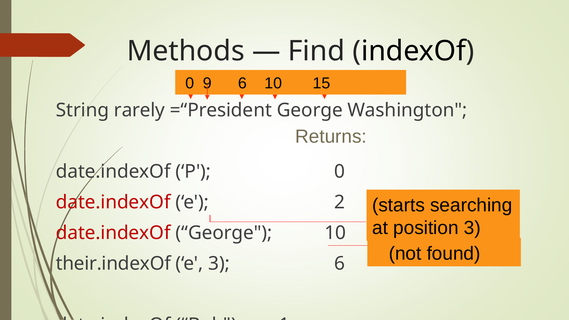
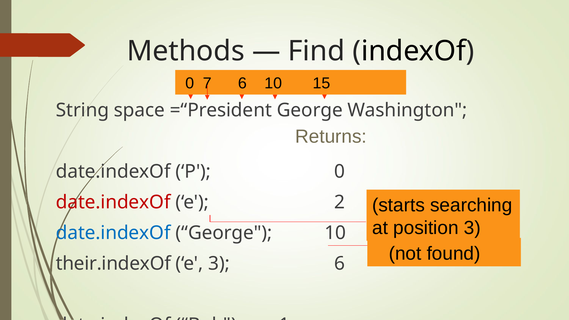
9: 9 -> 7
rarely: rarely -> space
date.indexOf at (113, 233) colour: red -> blue
